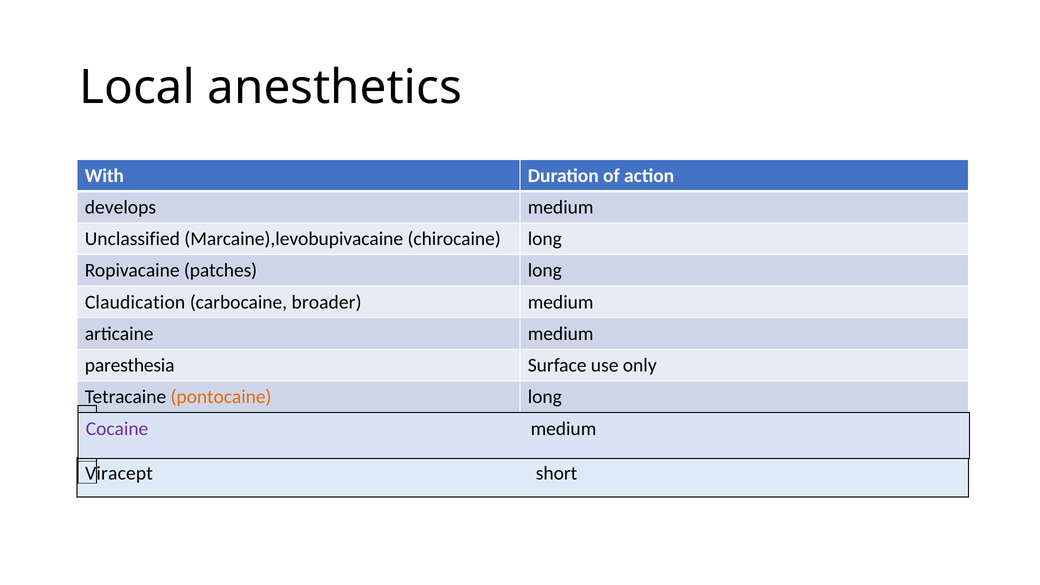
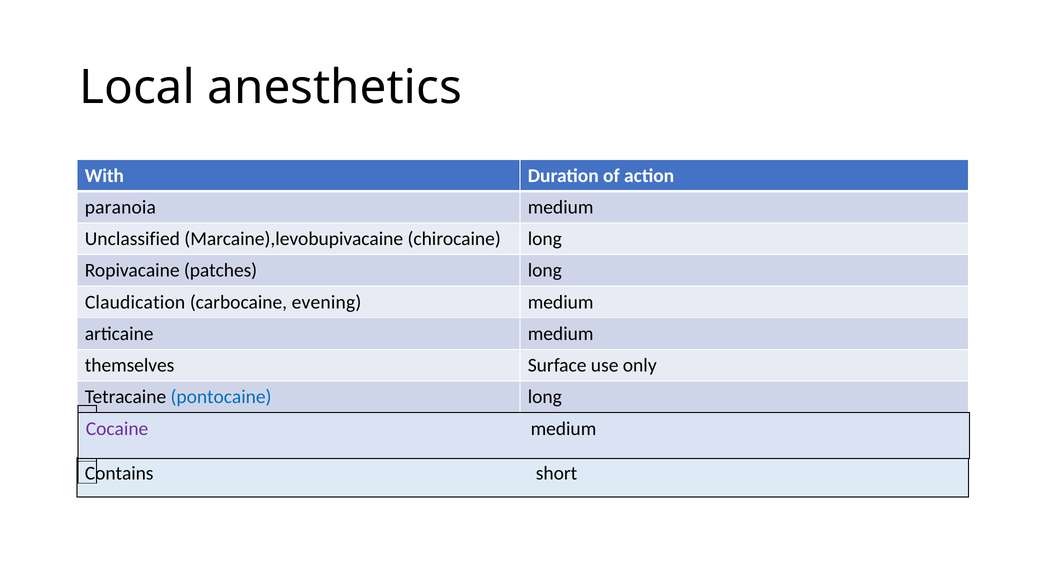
develops: develops -> paranoia
broader: broader -> evening
paresthesia: paresthesia -> themselves
pontocaine colour: orange -> blue
Viracept: Viracept -> Contains
